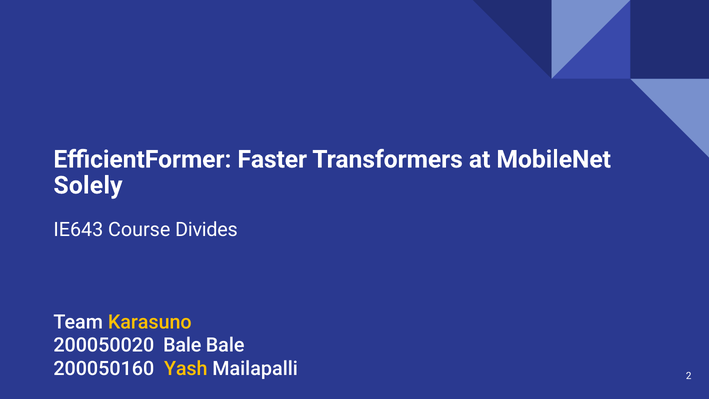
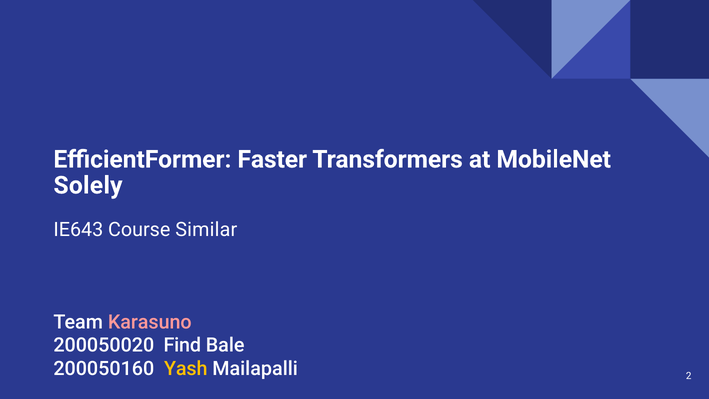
Divides: Divides -> Similar
Karasuno colour: yellow -> pink
200050020 Bale: Bale -> Find
